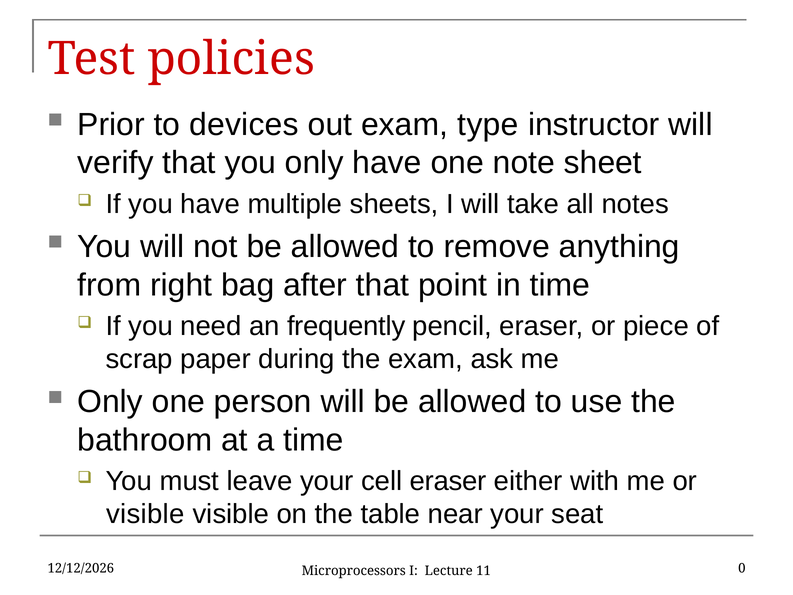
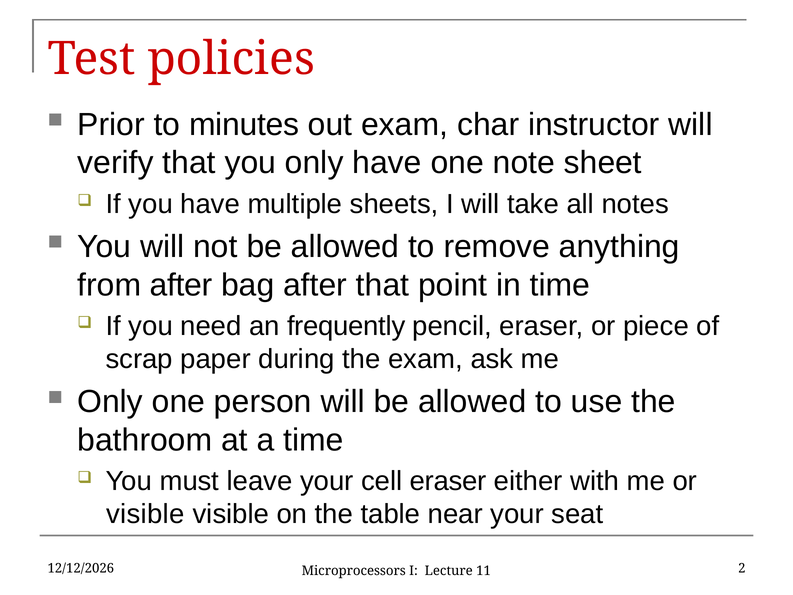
devices: devices -> minutes
type: type -> char
from right: right -> after
0: 0 -> 2
